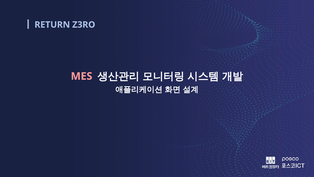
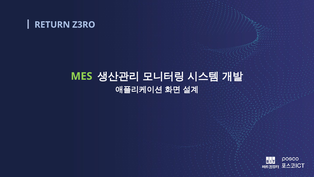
MES colour: pink -> light green
